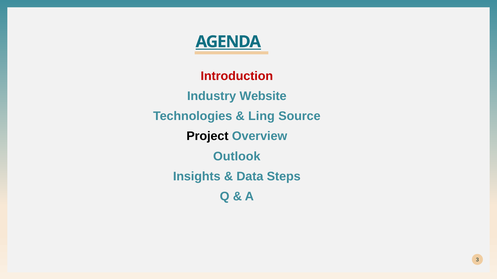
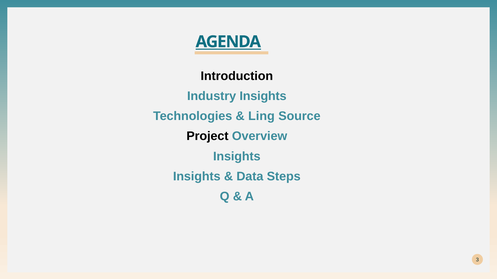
Introduction colour: red -> black
Industry Website: Website -> Insights
Outlook at (237, 157): Outlook -> Insights
